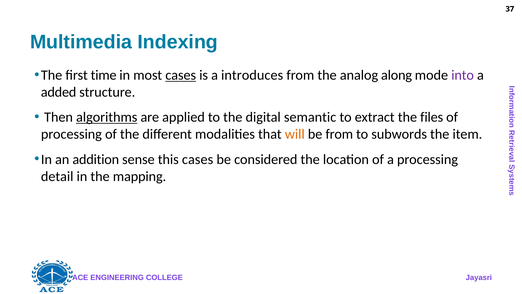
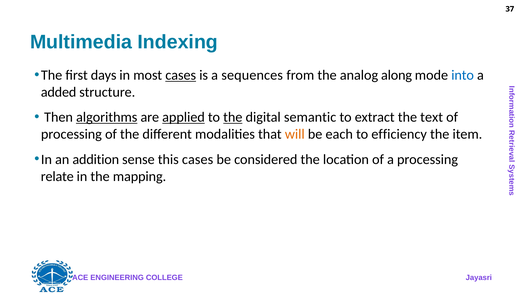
time: time -> days
introduces: introduces -> sequences
into colour: purple -> blue
applied underline: none -> present
the at (233, 117) underline: none -> present
files: files -> text
be from: from -> each
subwords: subwords -> efficiency
detail: detail -> relate
